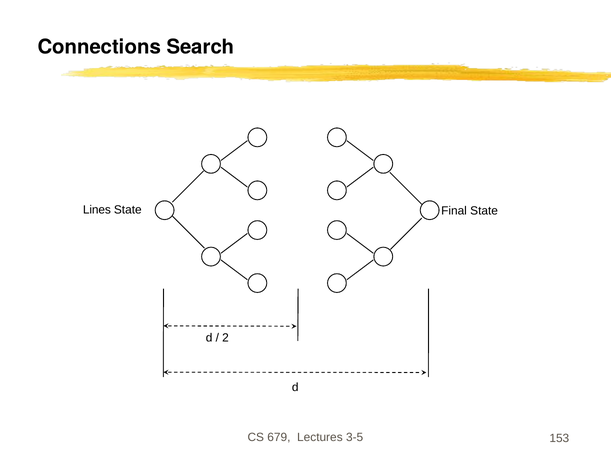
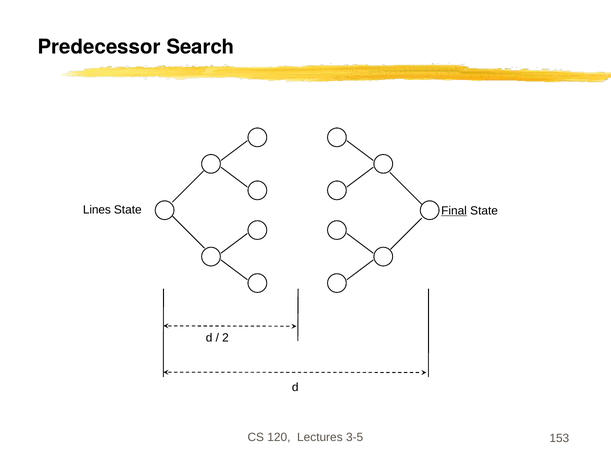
Connections: Connections -> Predecessor
Final underline: none -> present
679: 679 -> 120
